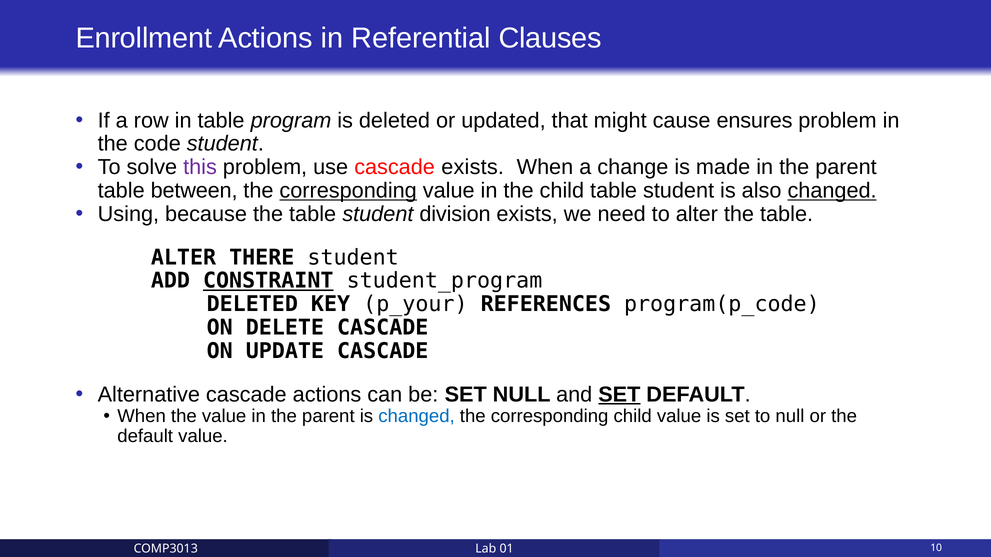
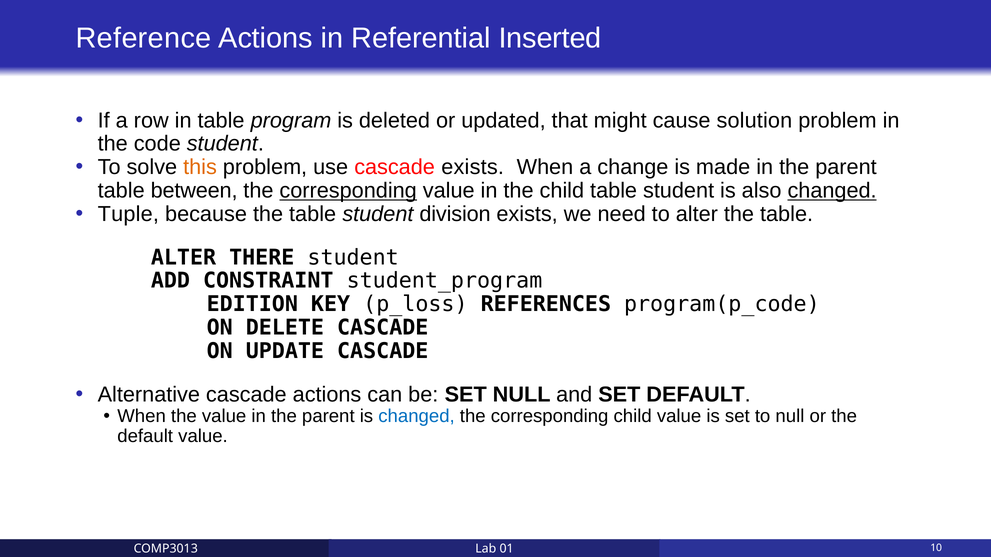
Enrollment: Enrollment -> Reference
Clauses: Clauses -> Inserted
ensures: ensures -> solution
this colour: purple -> orange
Using: Using -> Tuple
CONSTRAINT underline: present -> none
DELETED at (252, 304): DELETED -> EDITION
p_your: p_your -> p_loss
SET at (619, 395) underline: present -> none
